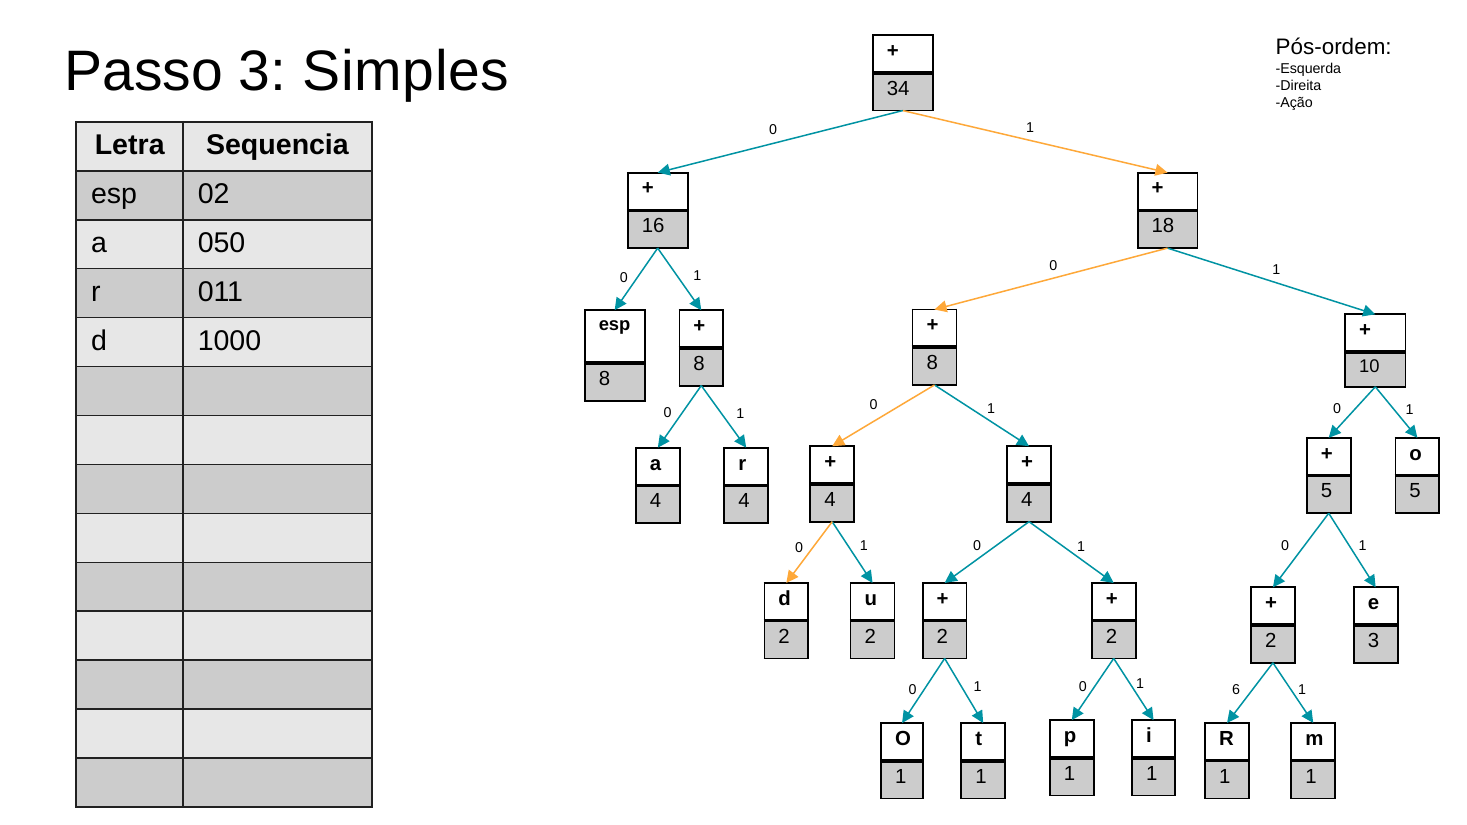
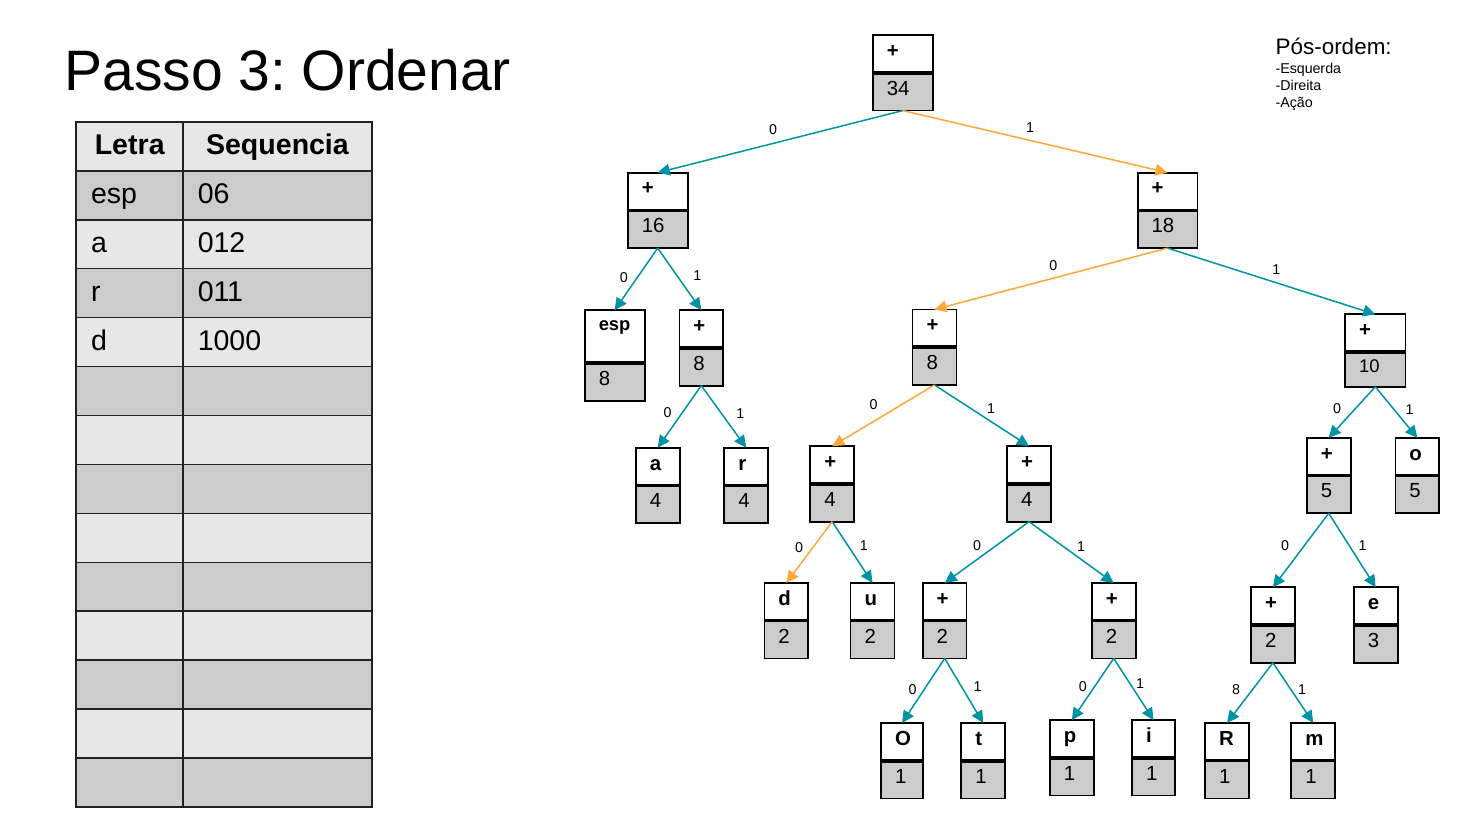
Simples: Simples -> Ordenar
02: 02 -> 06
050: 050 -> 012
0 6: 6 -> 8
